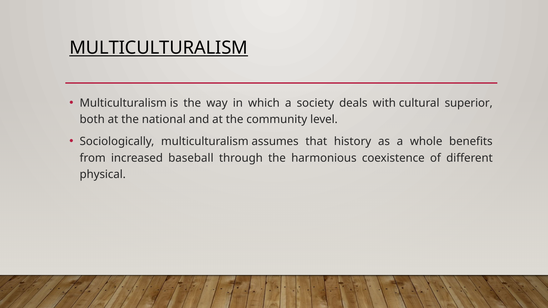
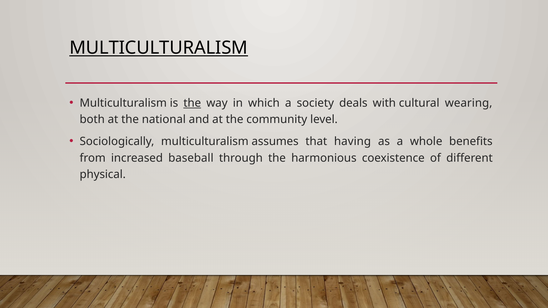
the at (192, 103) underline: none -> present
superior: superior -> wearing
history: history -> having
